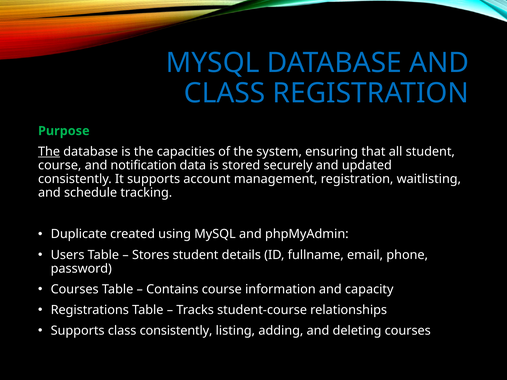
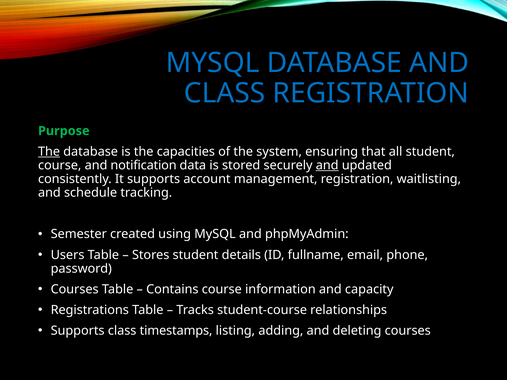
and at (327, 165) underline: none -> present
Duplicate: Duplicate -> Semester
class consistently: consistently -> timestamps
